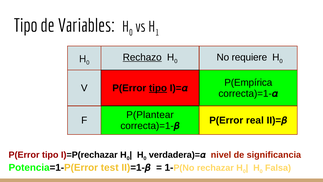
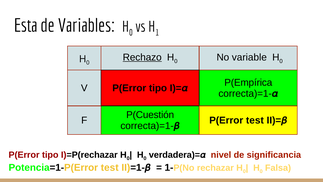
Tipo at (26, 25): Tipo -> Esta
requiere: requiere -> variable
tipo at (158, 88) underline: present -> none
P(Plantear: P(Plantear -> P(Cuestión
P(Error real: real -> test
